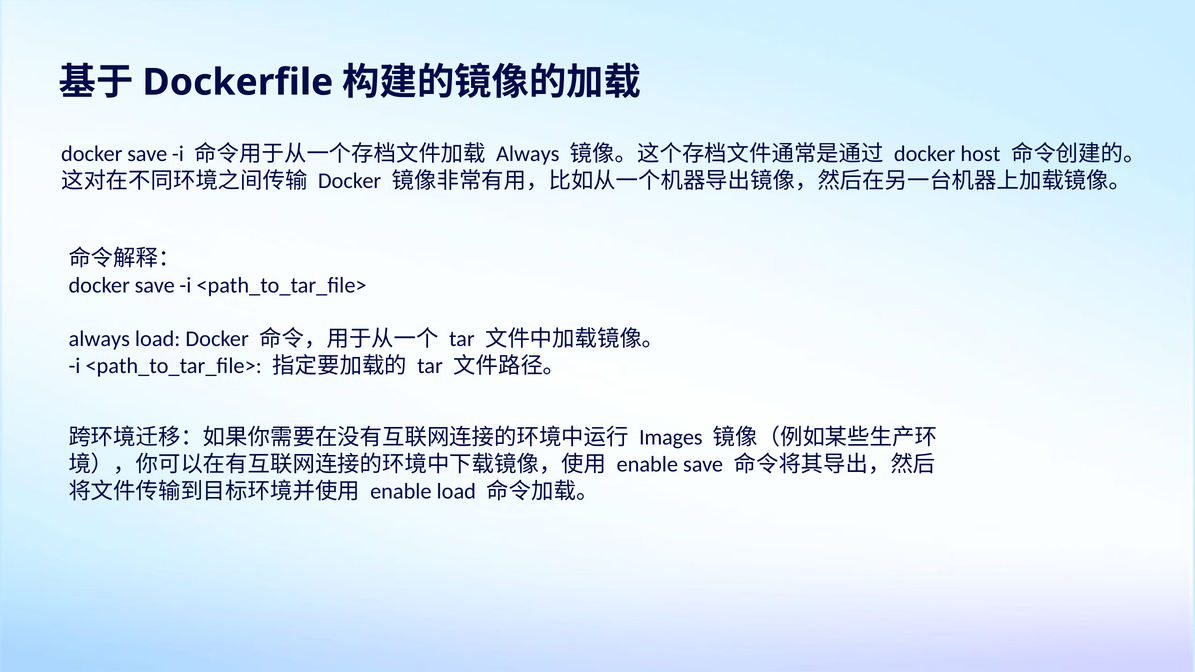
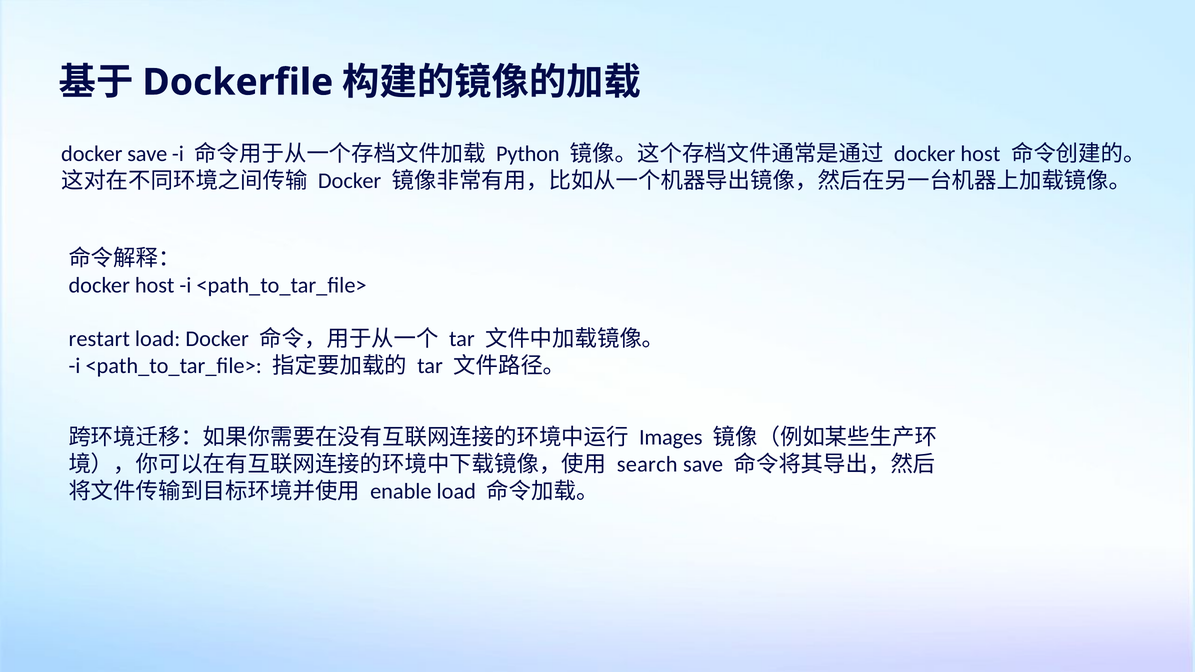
Always at (528, 154): Always -> Python
save at (155, 285): save -> host
always at (99, 339): always -> restart
enable at (647, 465): enable -> search
